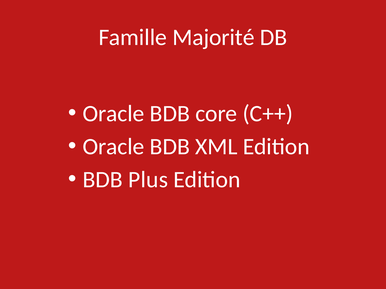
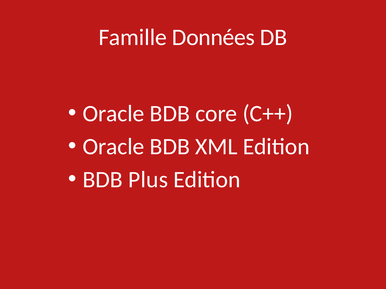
Majorité: Majorité -> Données
